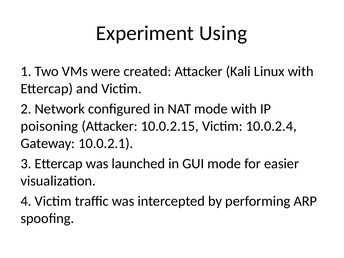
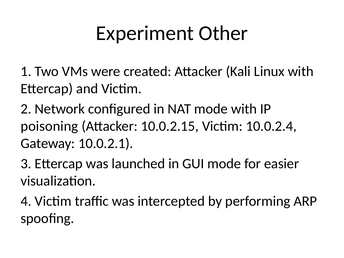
Using: Using -> Other
